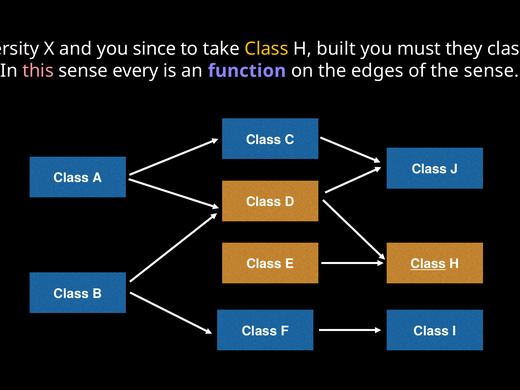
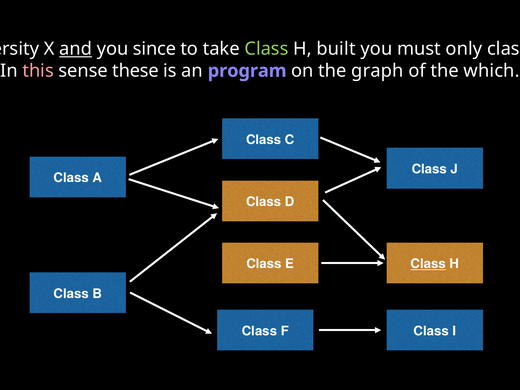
and at (76, 49) underline: none -> present
Class at (266, 49) colour: yellow -> light green
they: they -> only
every: every -> these
function: function -> program
edges: edges -> graph
the sense: sense -> which
